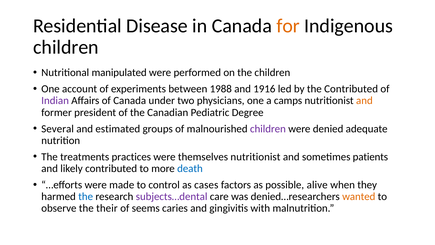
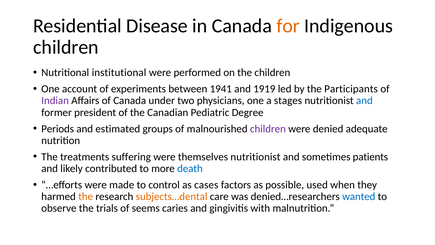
manipulated: manipulated -> institutional
1988: 1988 -> 1941
1916: 1916 -> 1919
the Contributed: Contributed -> Participants
camps: camps -> stages
and at (364, 101) colour: orange -> blue
Several: Several -> Periods
practices: practices -> suffering
alive: alive -> used
the at (86, 196) colour: blue -> orange
subjects…dental colour: purple -> orange
wanted colour: orange -> blue
their: their -> trials
